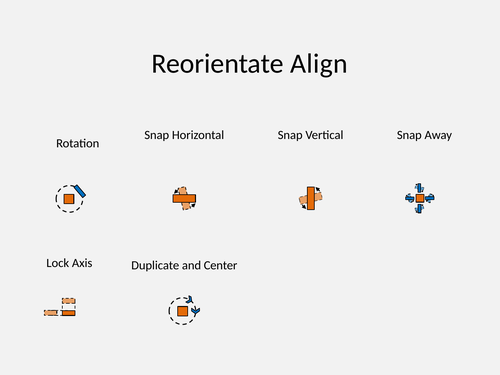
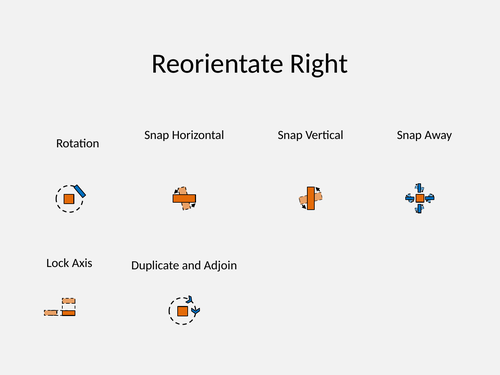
Align: Align -> Right
Center: Center -> Adjoin
